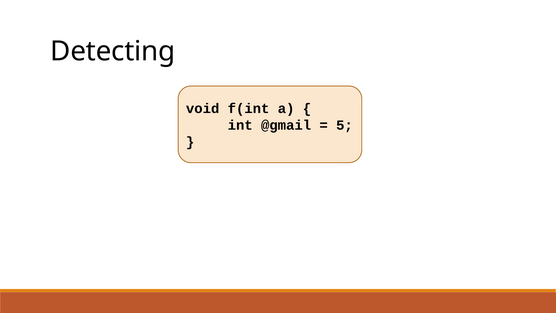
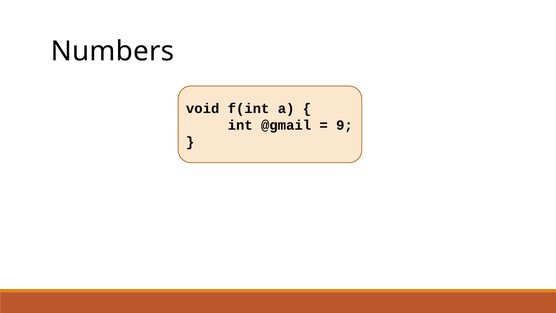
Detecting: Detecting -> Numbers
5: 5 -> 9
